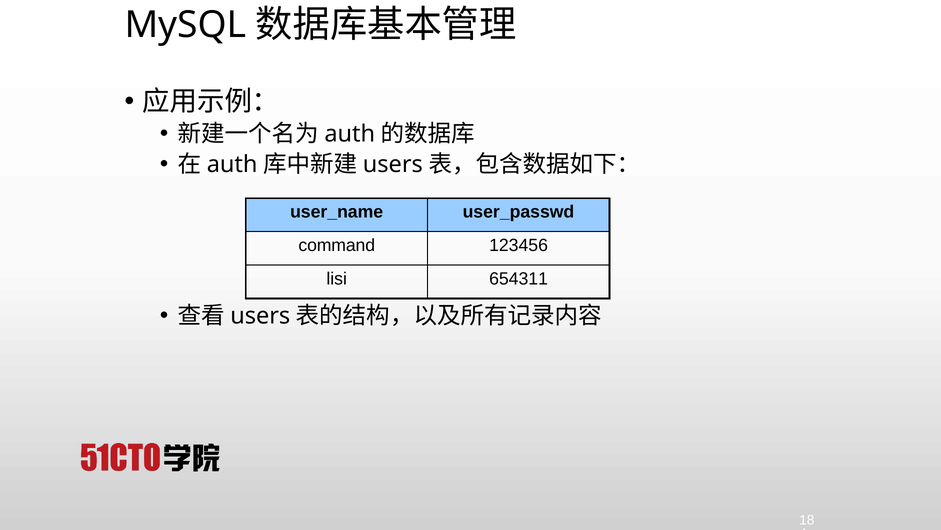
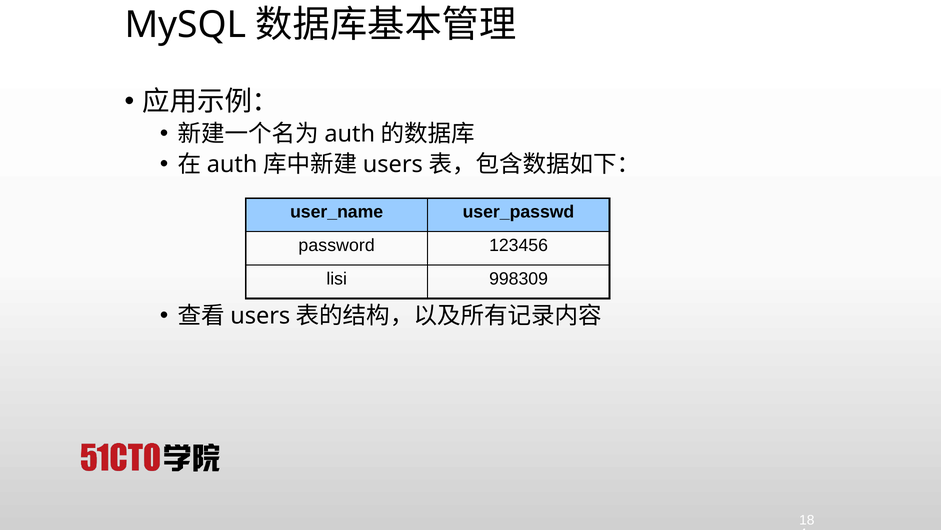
command: command -> password
654311: 654311 -> 998309
